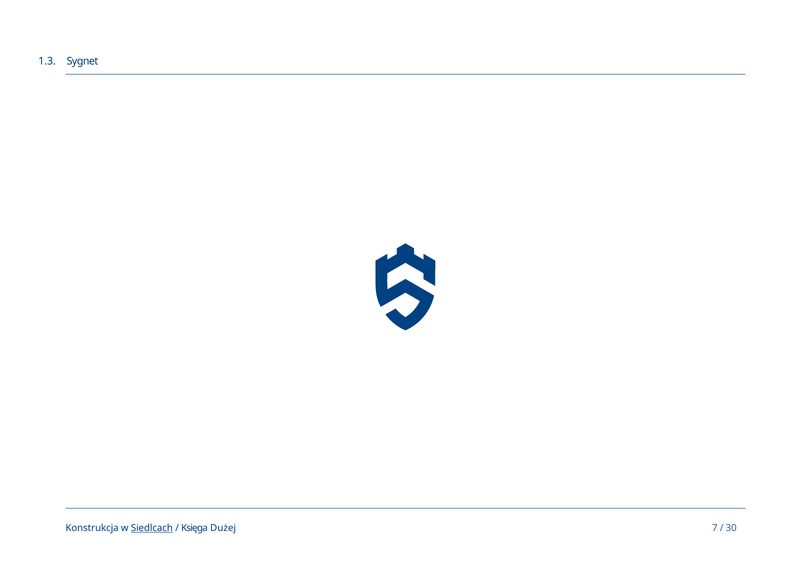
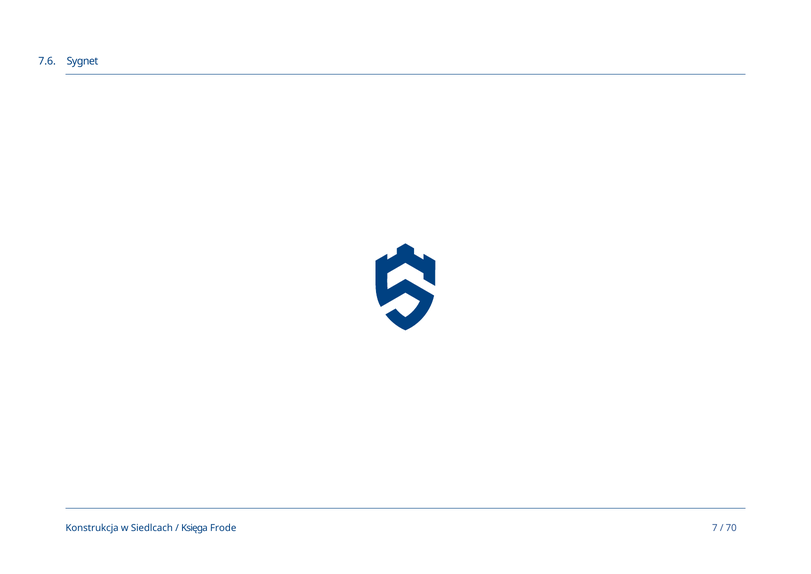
1.3: 1.3 -> 7.6
Siedlcach underline: present -> none
Dużej: Dużej -> Frode
30: 30 -> 70
